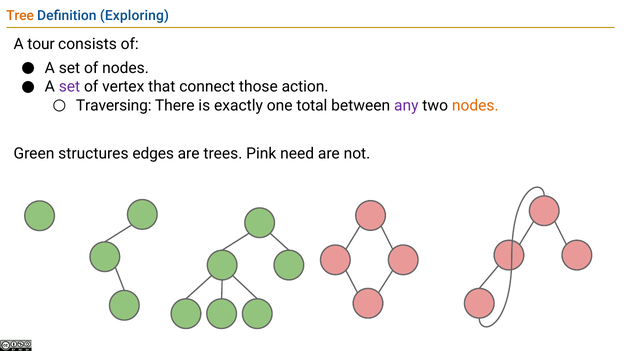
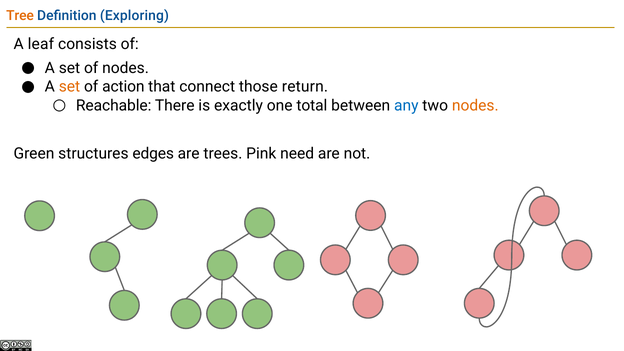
tour: tour -> leaf
set at (69, 87) colour: purple -> orange
vertex: vertex -> action
action: action -> return
Traversing: Traversing -> Reachable
any colour: purple -> blue
